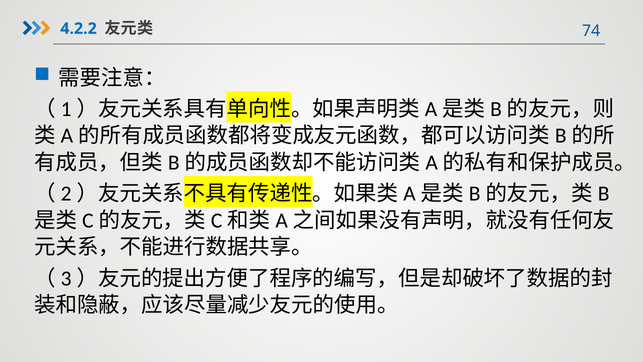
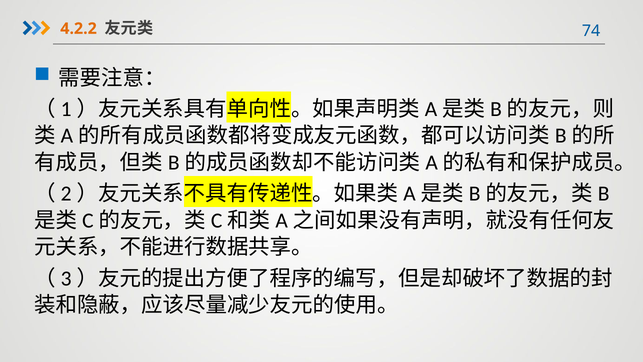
4.2.2 colour: blue -> orange
